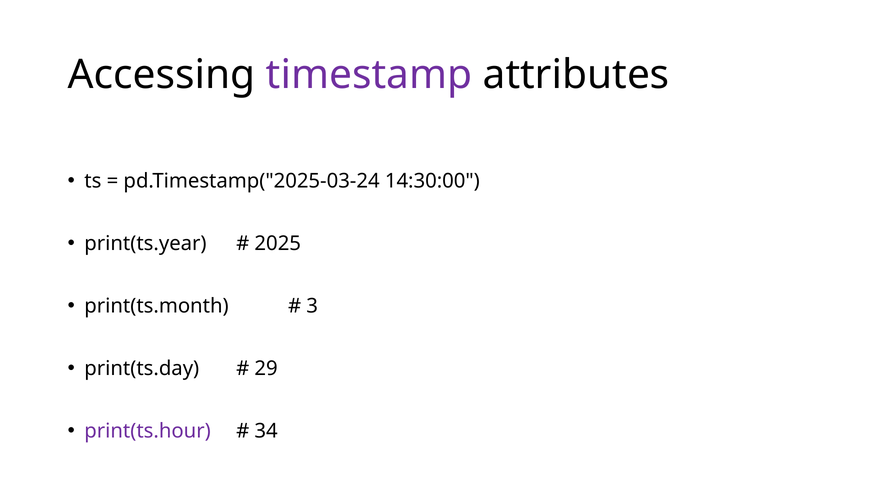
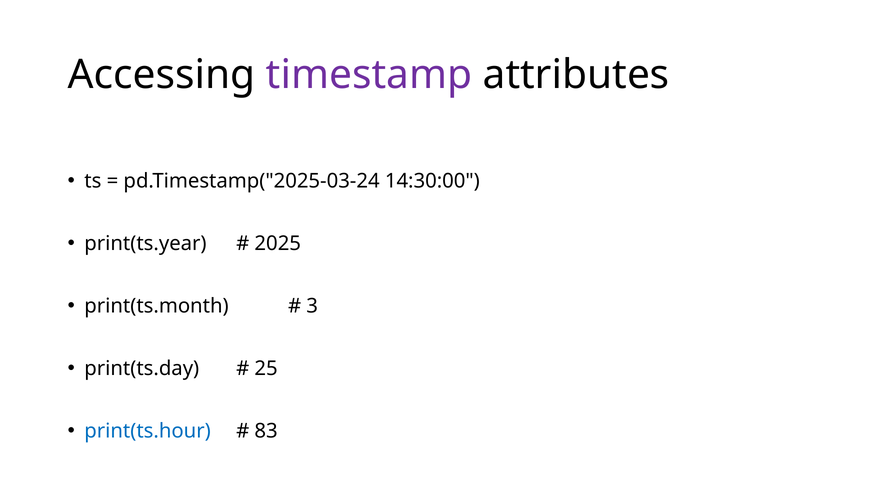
29: 29 -> 25
print(ts.hour colour: purple -> blue
34: 34 -> 83
